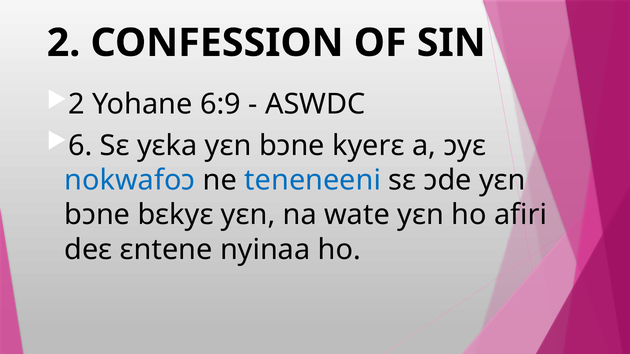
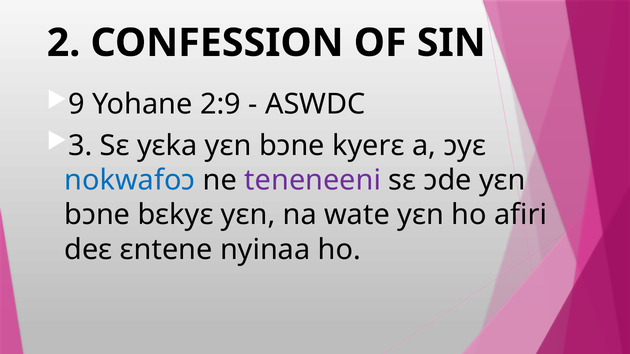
2 at (76, 104): 2 -> 9
6:9: 6:9 -> 2:9
6: 6 -> 3
teneneeni colour: blue -> purple
